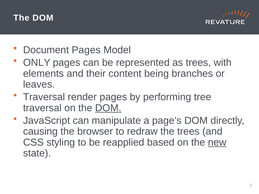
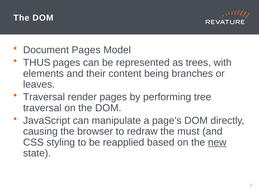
ONLY: ONLY -> THUS
DOM at (108, 108) underline: present -> none
the trees: trees -> must
